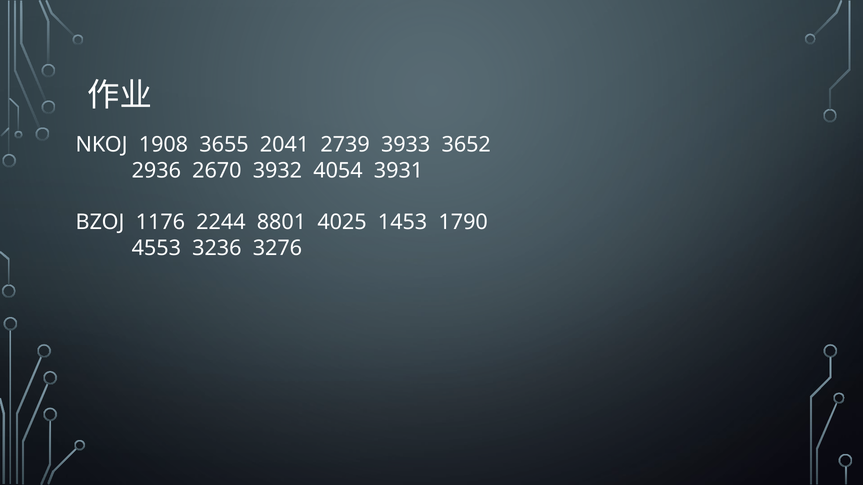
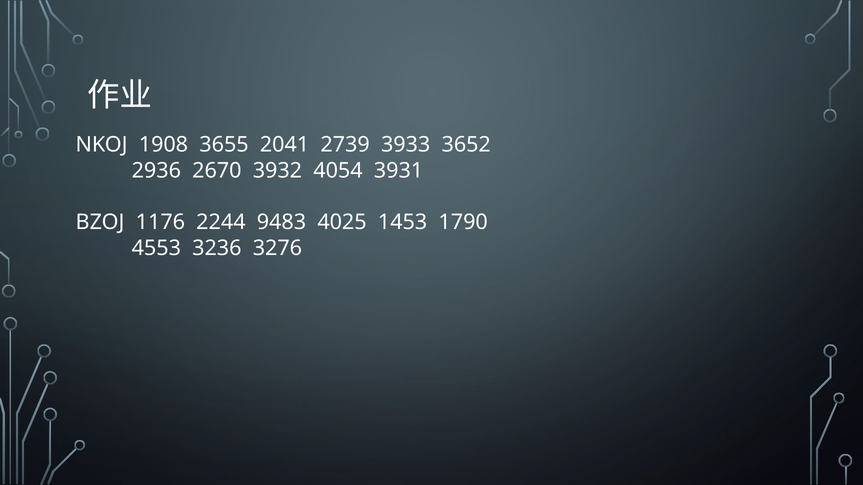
8801: 8801 -> 9483
